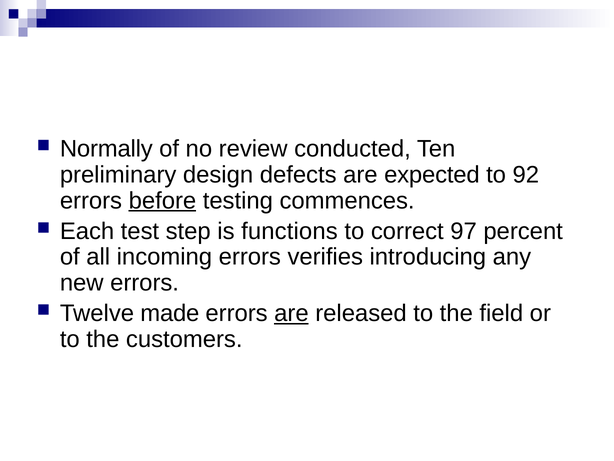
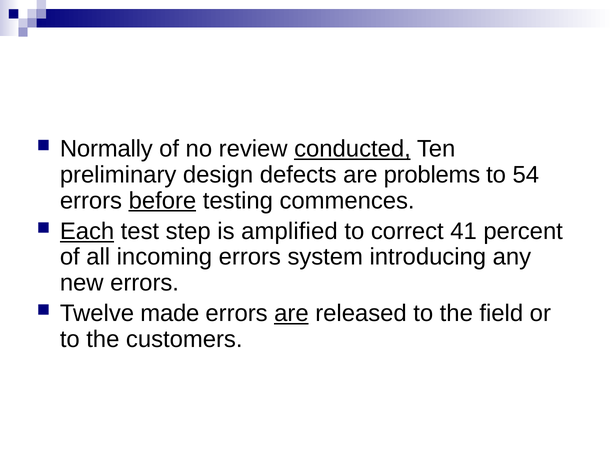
conducted underline: none -> present
expected: expected -> problems
92: 92 -> 54
Each underline: none -> present
functions: functions -> amplified
97: 97 -> 41
verifies: verifies -> system
